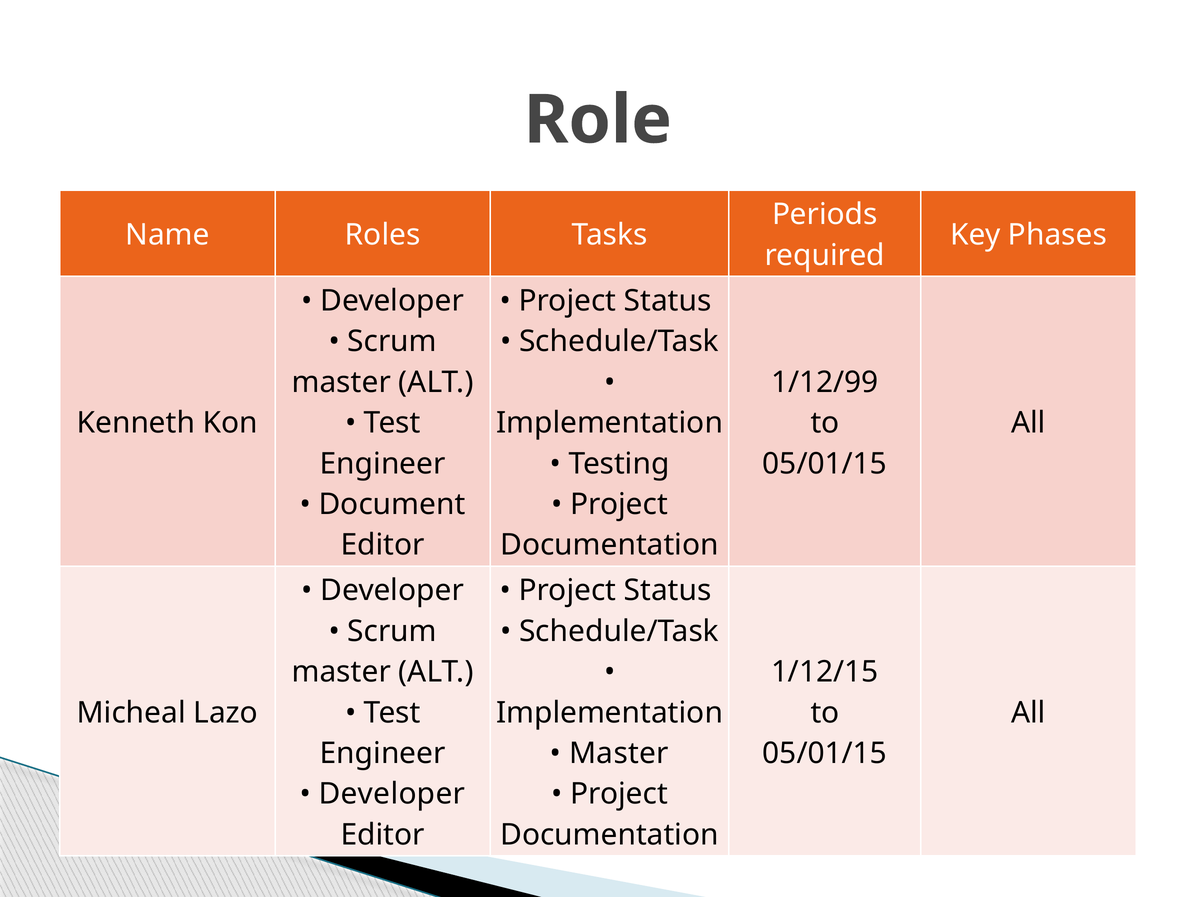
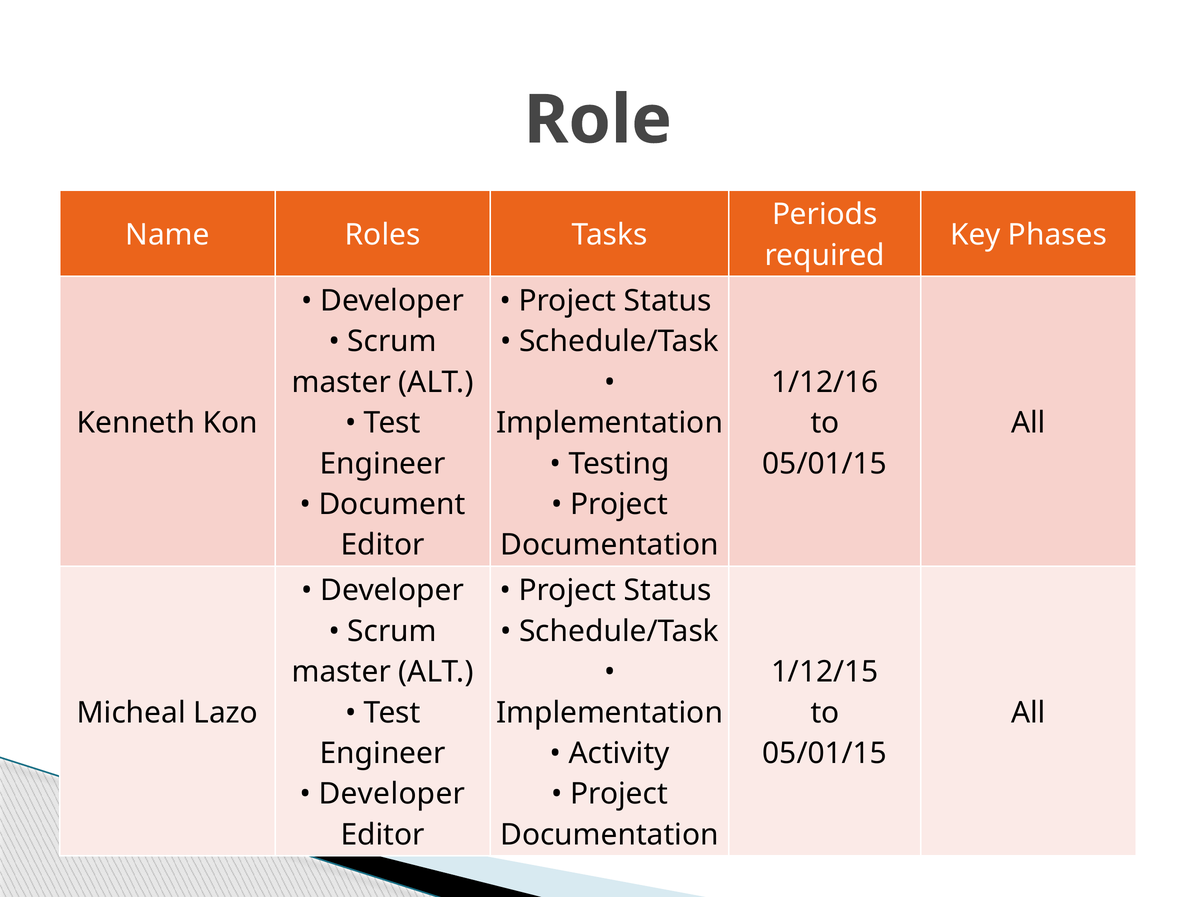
1/12/99: 1/12/99 -> 1/12/16
Master at (619, 753): Master -> Activity
